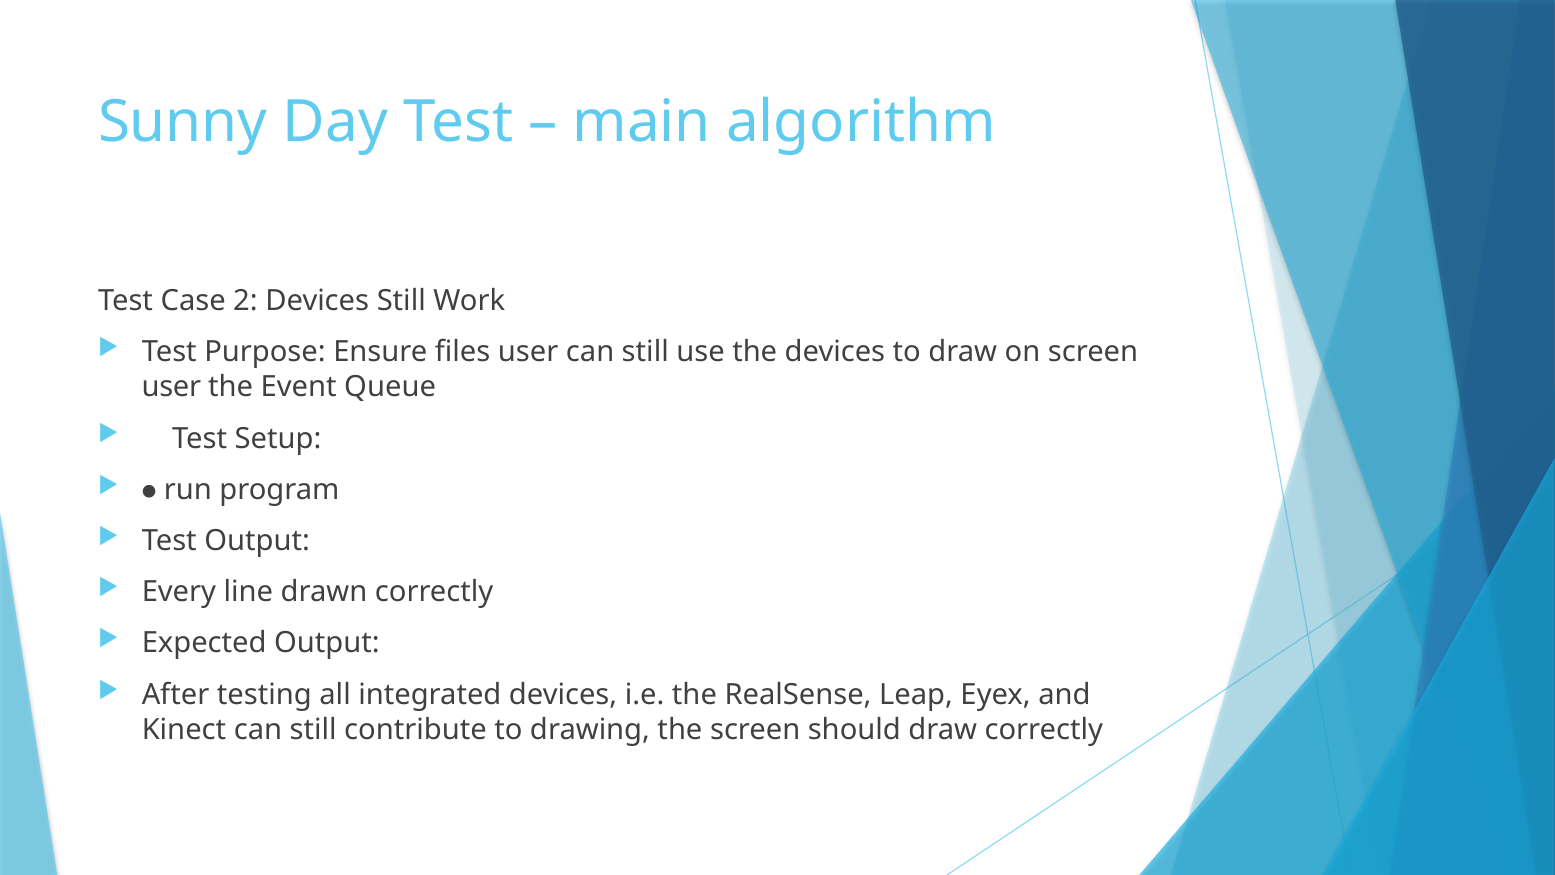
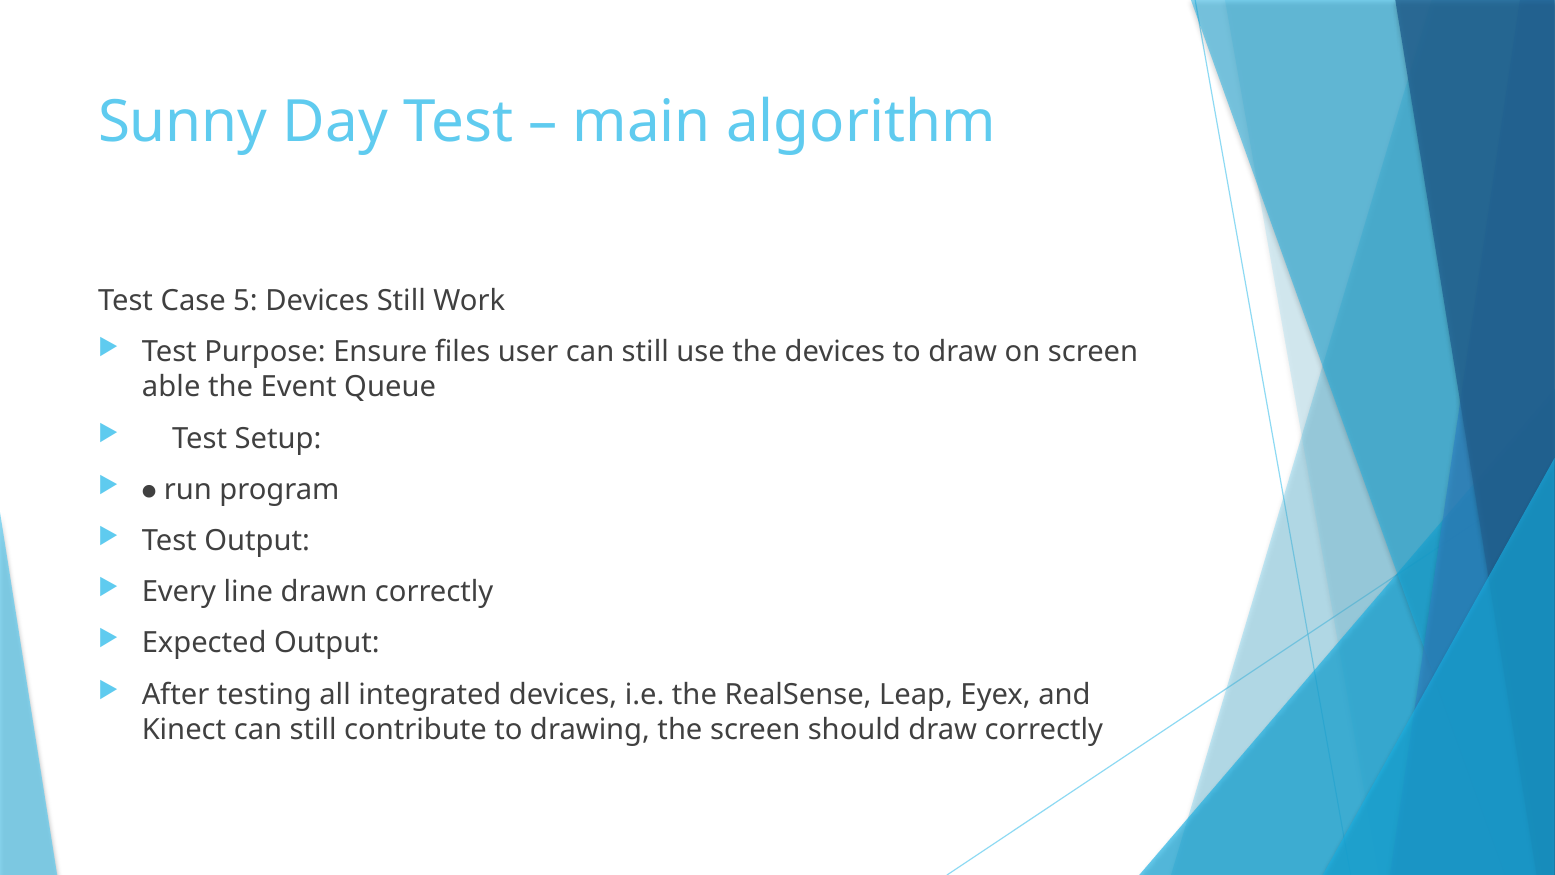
2: 2 -> 5
user at (171, 387): user -> able
